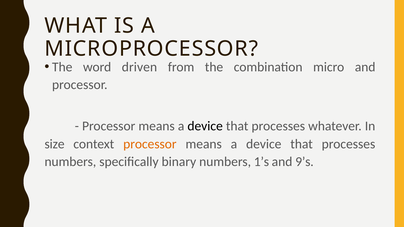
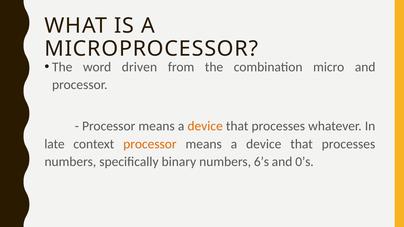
device at (205, 126) colour: black -> orange
size: size -> late
1’s: 1’s -> 6’s
9’s: 9’s -> 0’s
